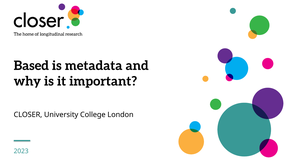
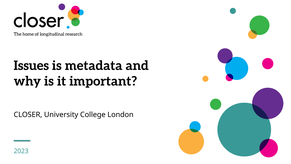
Based: Based -> Issues
